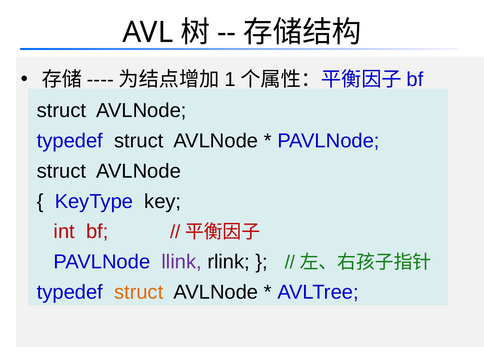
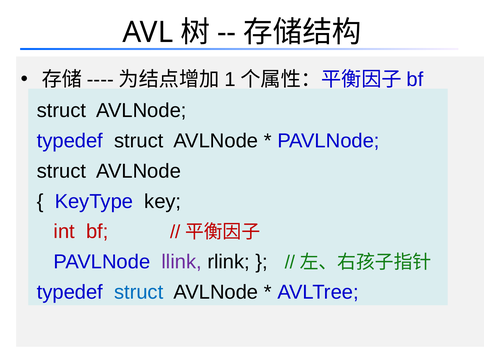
struct at (139, 292) colour: orange -> blue
